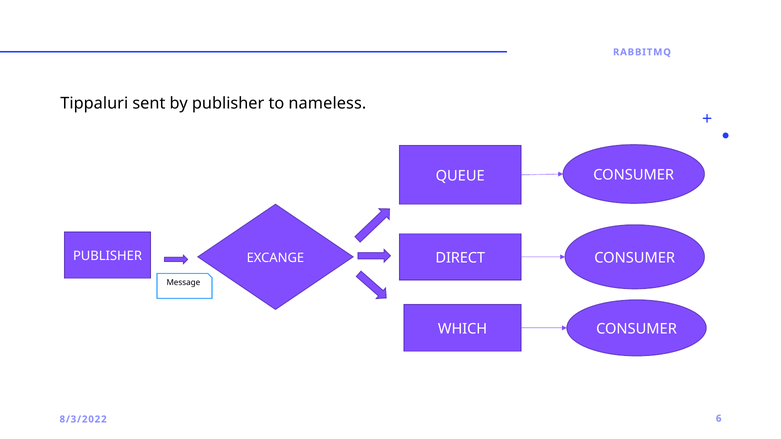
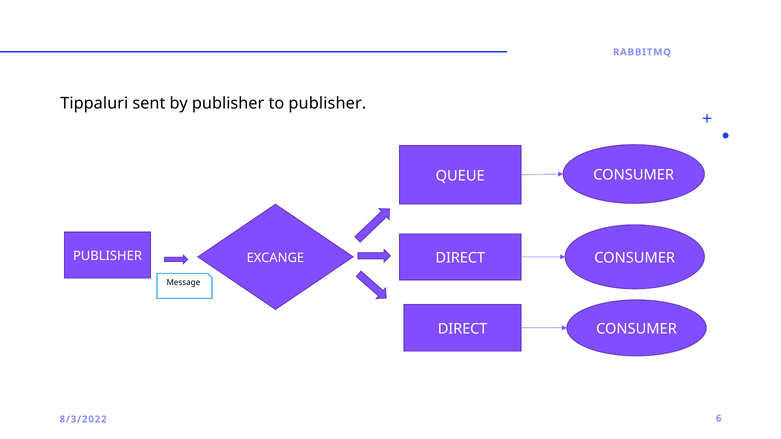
to nameless: nameless -> publisher
WHICH at (463, 329): WHICH -> DIRECT
